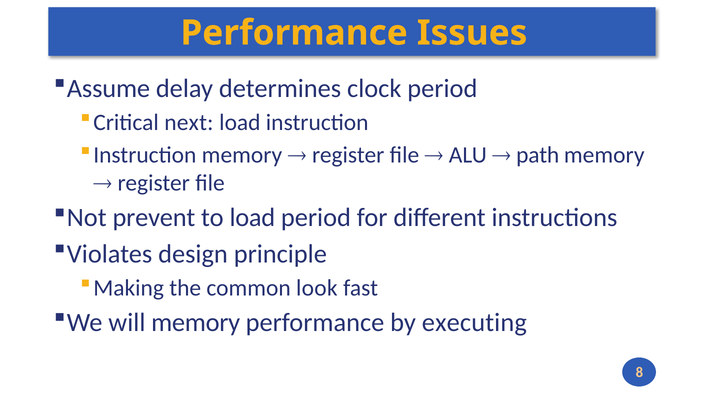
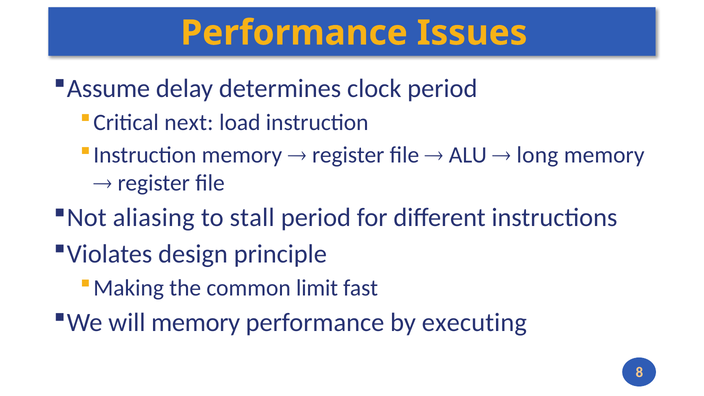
path: path -> long
prevent: prevent -> aliasing
to load: load -> stall
look: look -> limit
